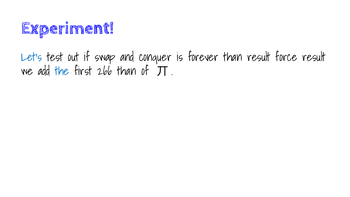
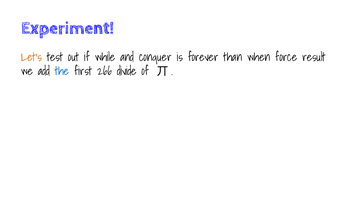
Let’s colour: blue -> orange
swap: swap -> while
than result: result -> when
266 than: than -> divide
